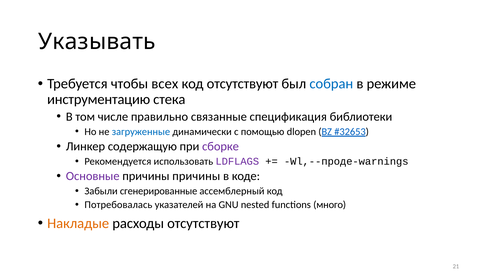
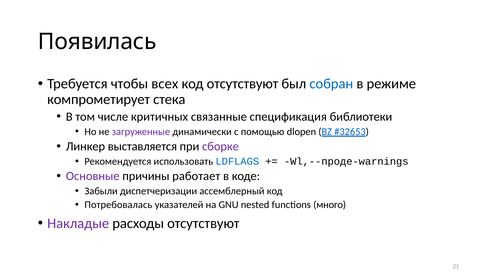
Указывать: Указывать -> Появилась
инструментацию: инструментацию -> компрометирует
правильно: правильно -> критичных
загруженные colour: blue -> purple
содержащую: содержащую -> выставляется
LDFLAGS colour: purple -> blue
причины причины: причины -> работает
сгенерированные: сгенерированные -> диспетчеризации
Накладые colour: orange -> purple
